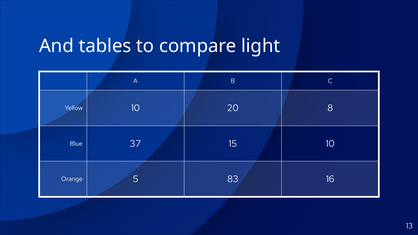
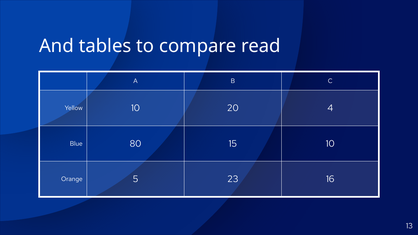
light: light -> read
8: 8 -> 4
37: 37 -> 80
83: 83 -> 23
